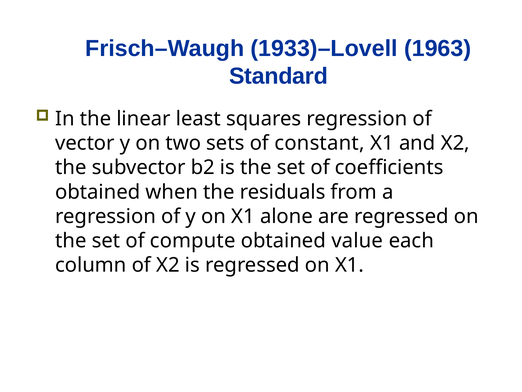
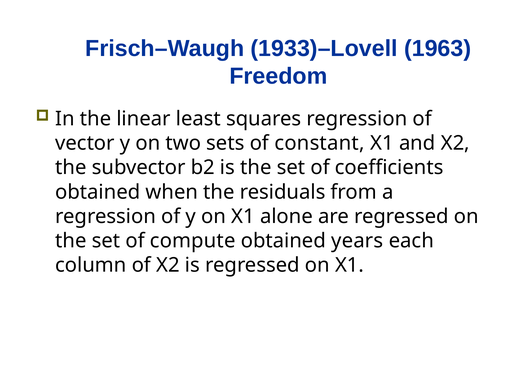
Standard: Standard -> Freedom
value: value -> years
